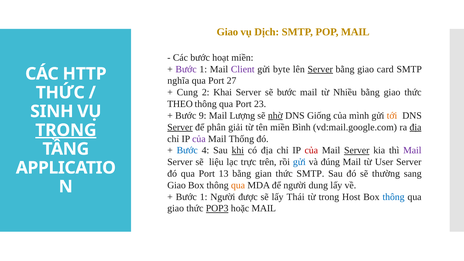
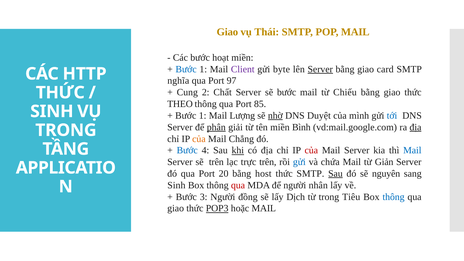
Dịch: Dịch -> Thái
Bước at (186, 69) colour: purple -> blue
27: 27 -> 97
Khai: Khai -> Chất
Nhiều: Nhiều -> Chiếu
23: 23 -> 85
9 at (203, 116): 9 -> 1
Giống: Giống -> Duyệt
tới colour: orange -> blue
Server at (180, 127) underline: present -> none
phân underline: none -> present
TRONG at (66, 130) underline: present -> none
của at (199, 139) colour: purple -> orange
Thống: Thống -> Chẳng
Server at (357, 150) underline: present -> none
Mail at (412, 150) colour: purple -> blue
sẽ liệu: liệu -> trên
đúng: đúng -> chứa
User: User -> Giản
13: 13 -> 20
gian: gian -> host
Sau at (335, 174) underline: none -> present
thường: thường -> nguyên
Giao at (177, 185): Giao -> Sinh
qua at (238, 185) colour: orange -> red
dung: dung -> nhân
1 at (204, 197): 1 -> 3
được: được -> đồng
Thái: Thái -> Dịch
Host: Host -> Tiêu
